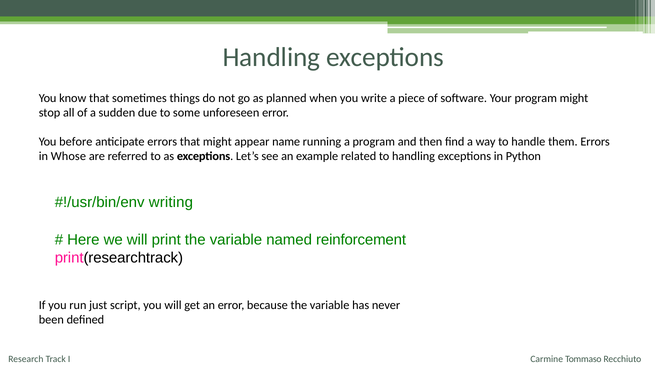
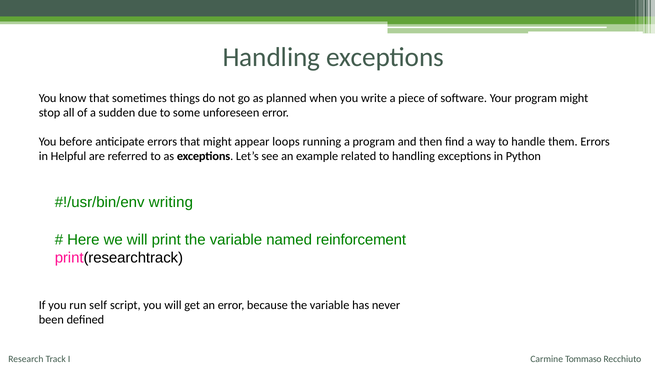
name: name -> loops
Whose: Whose -> Helpful
just: just -> self
